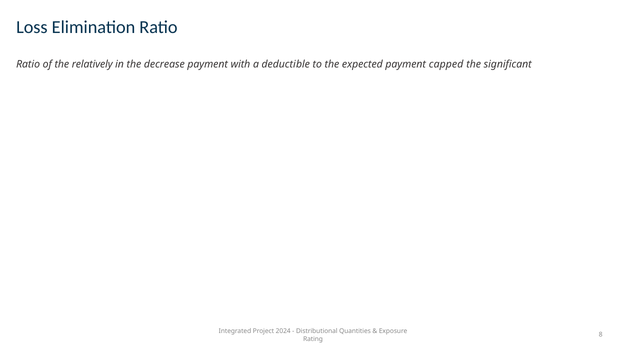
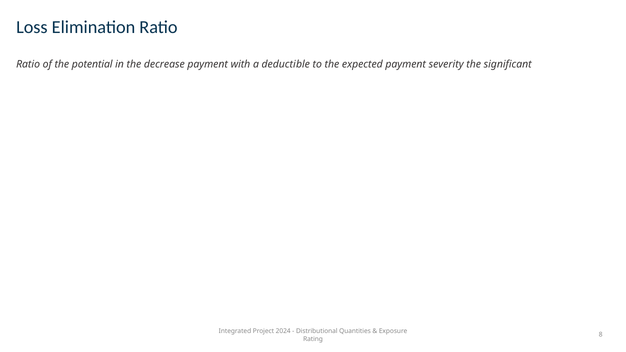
relatively: relatively -> potential
capped: capped -> severity
